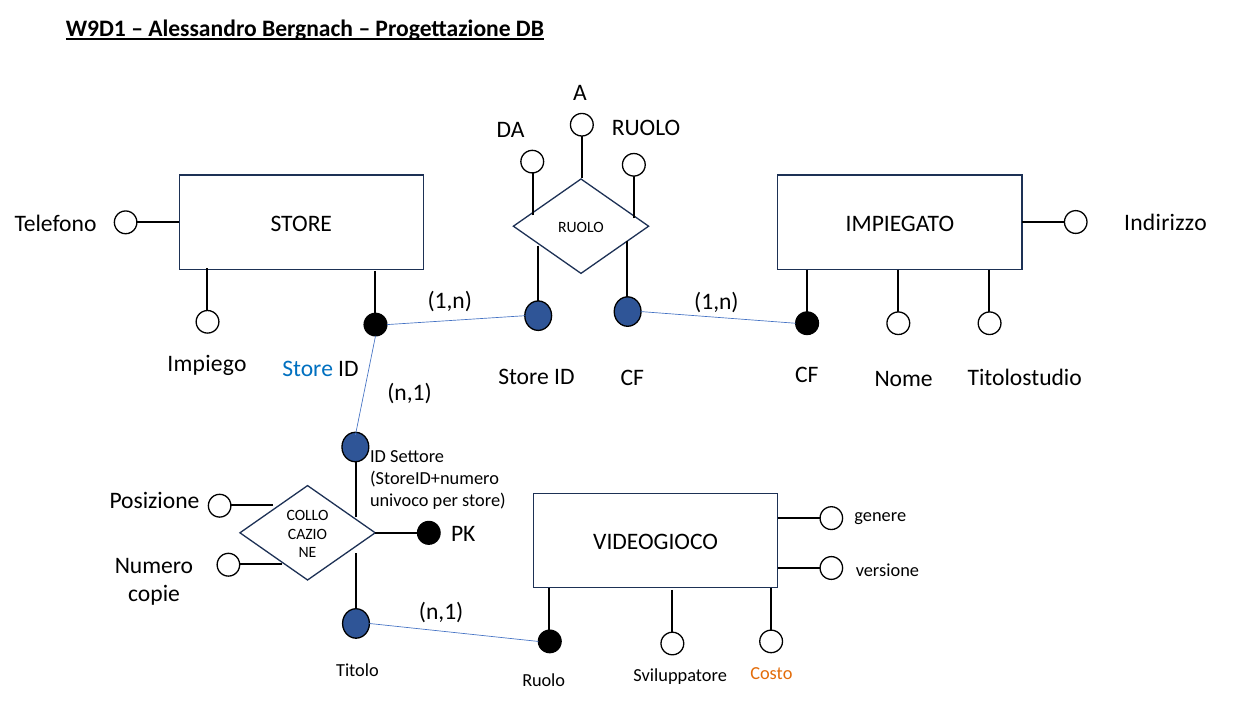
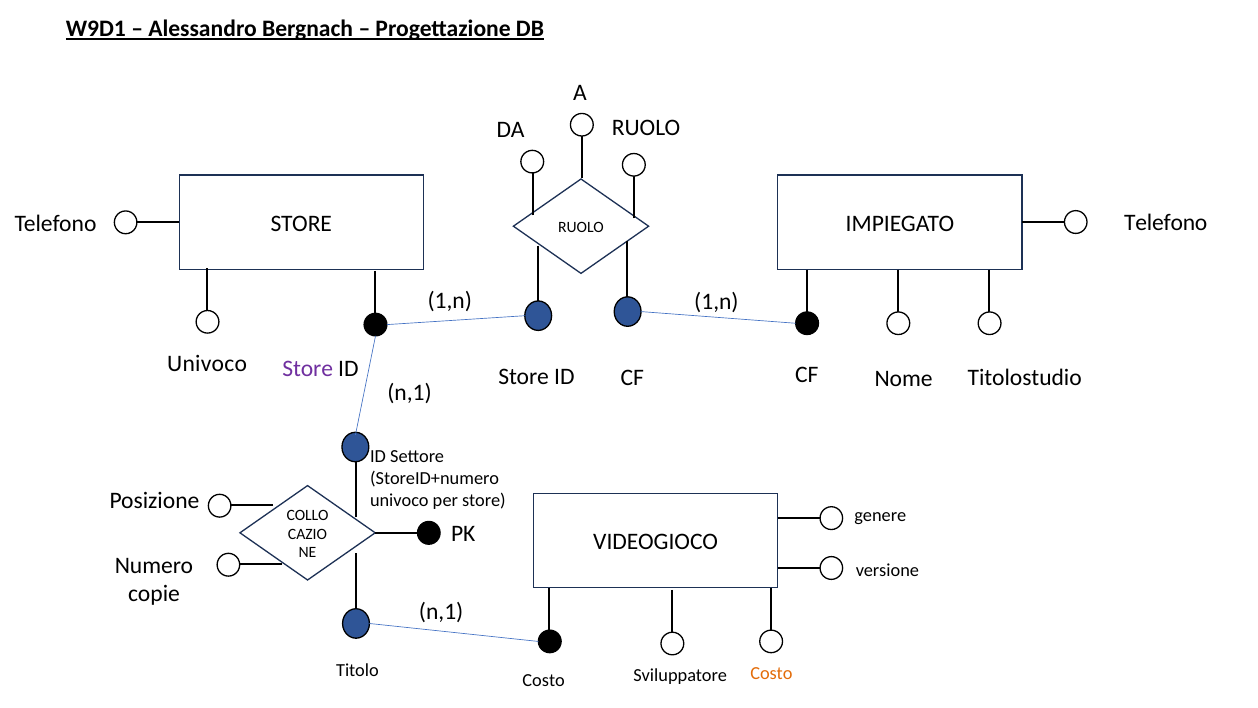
Indirizzo at (1166, 222): Indirizzo -> Telefono
Impiego at (207, 364): Impiego -> Univoco
Store at (308, 369) colour: blue -> purple
Ruolo at (544, 680): Ruolo -> Costo
